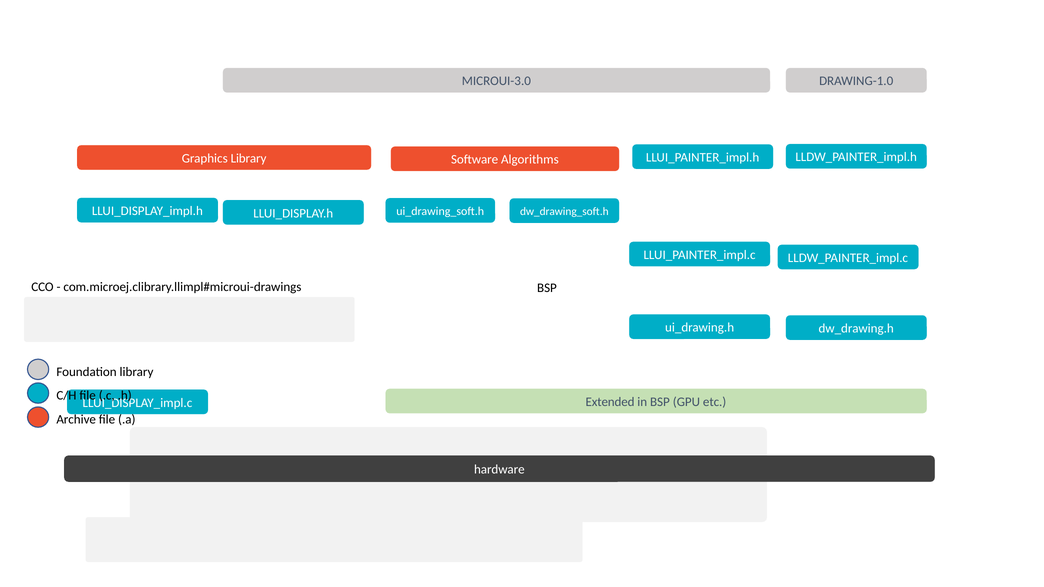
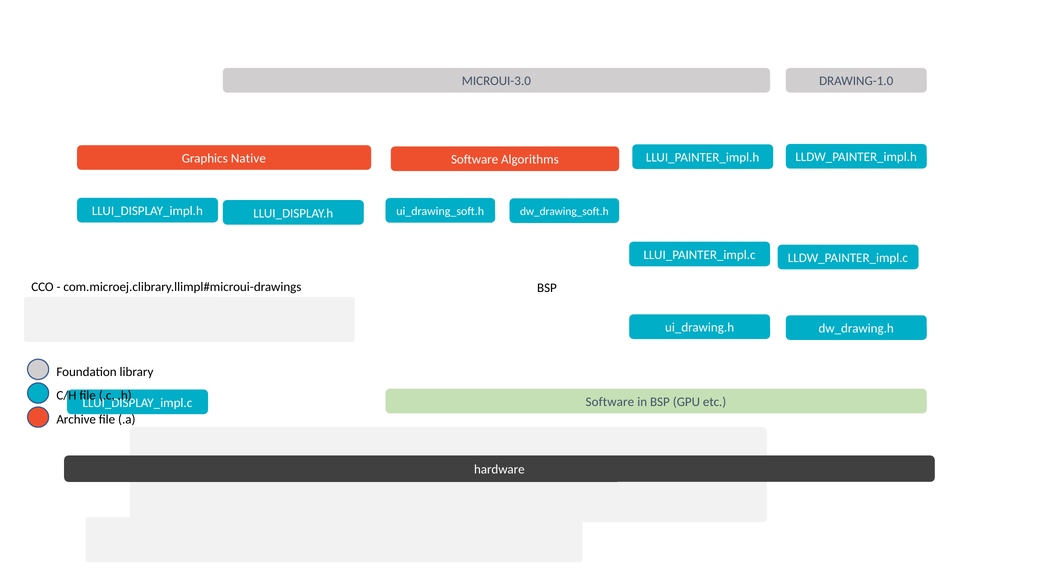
Graphics Library: Library -> Native
Extended at (610, 402): Extended -> Software
